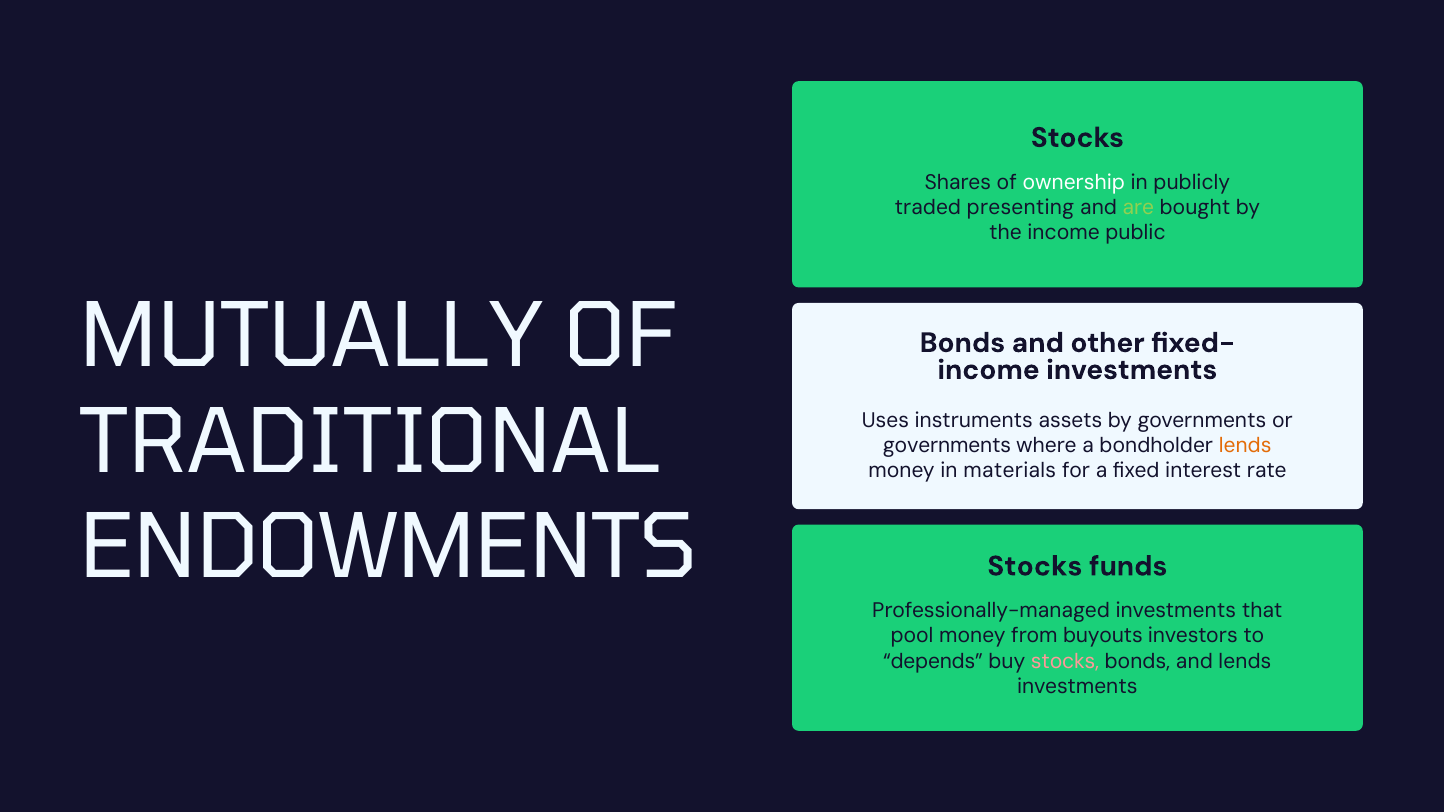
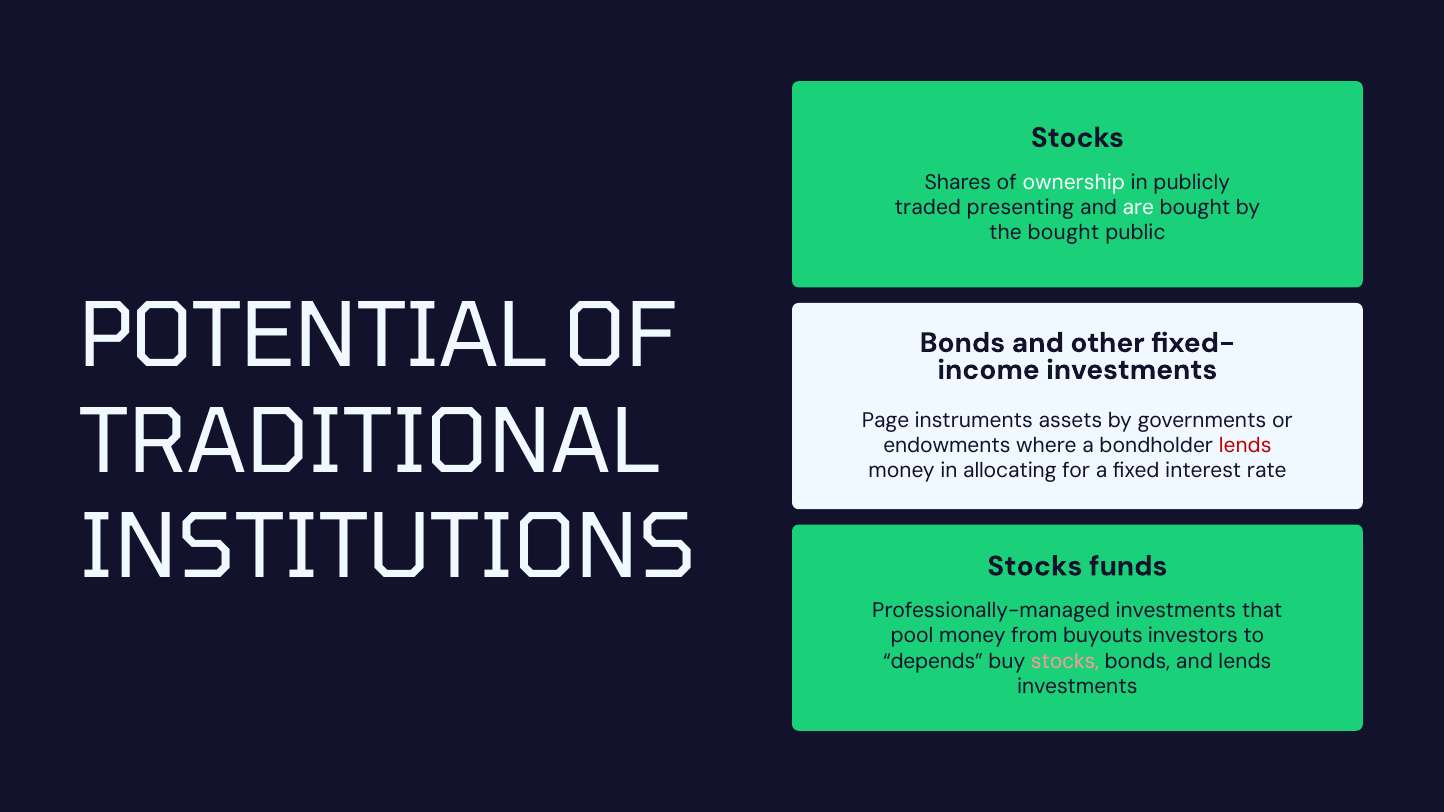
are colour: light green -> white
the income: income -> bought
MUTUALLY: MUTUALLY -> POTENTIAL
Uses: Uses -> Page
governments at (947, 446): governments -> endowments
lends at (1245, 446) colour: orange -> red
materials: materials -> allocating
ENDOWMENTS: ENDOWMENTS -> INSTITUTIONS
